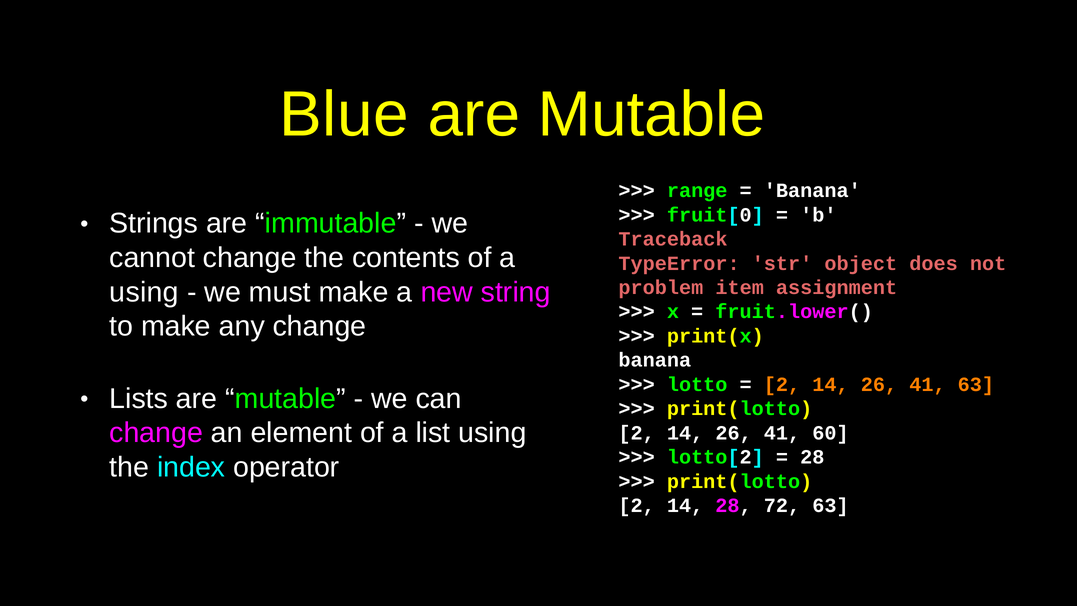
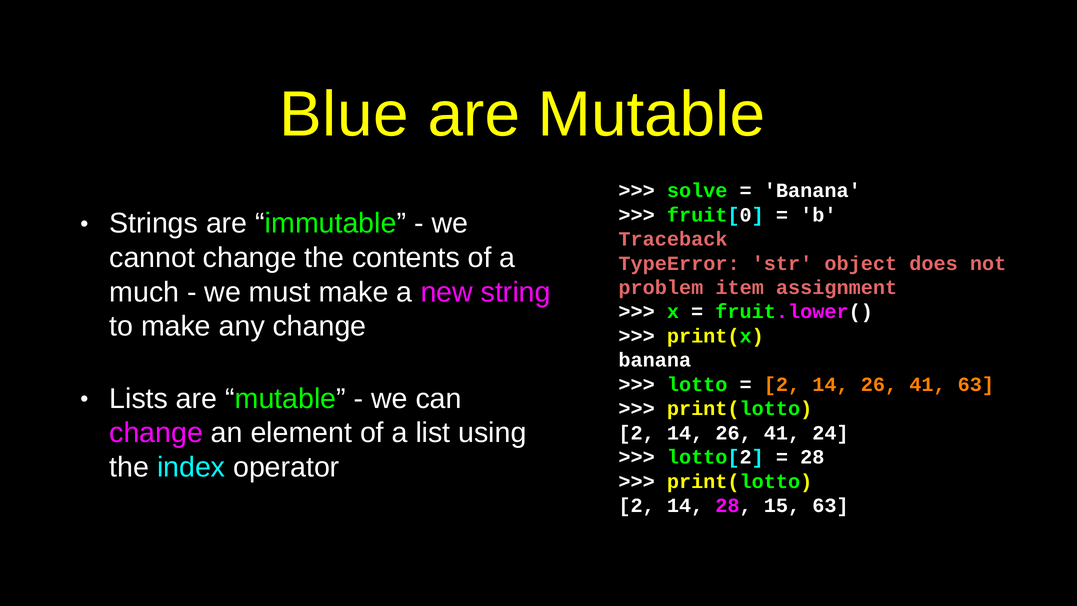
range: range -> solve
using at (144, 292): using -> much
60: 60 -> 24
72: 72 -> 15
